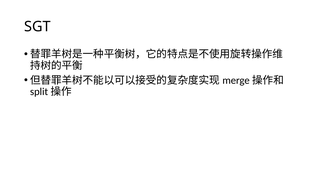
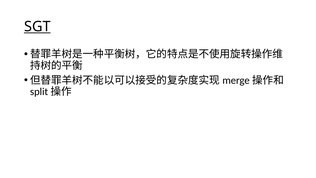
SGT underline: none -> present
